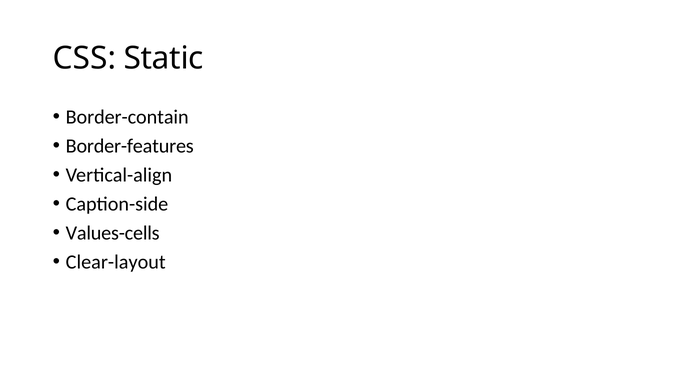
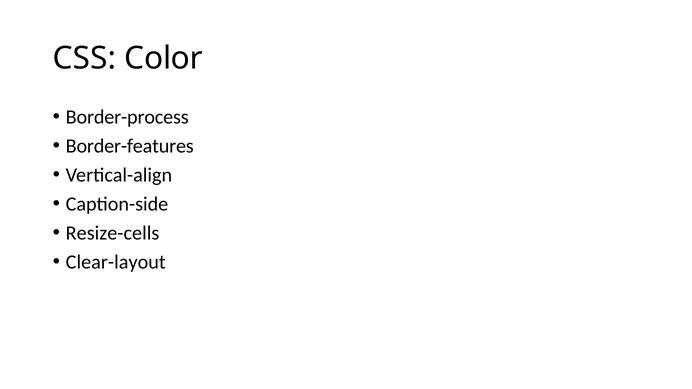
Static: Static -> Color
Border-contain: Border-contain -> Border-process
Values-cells: Values-cells -> Resize-cells
